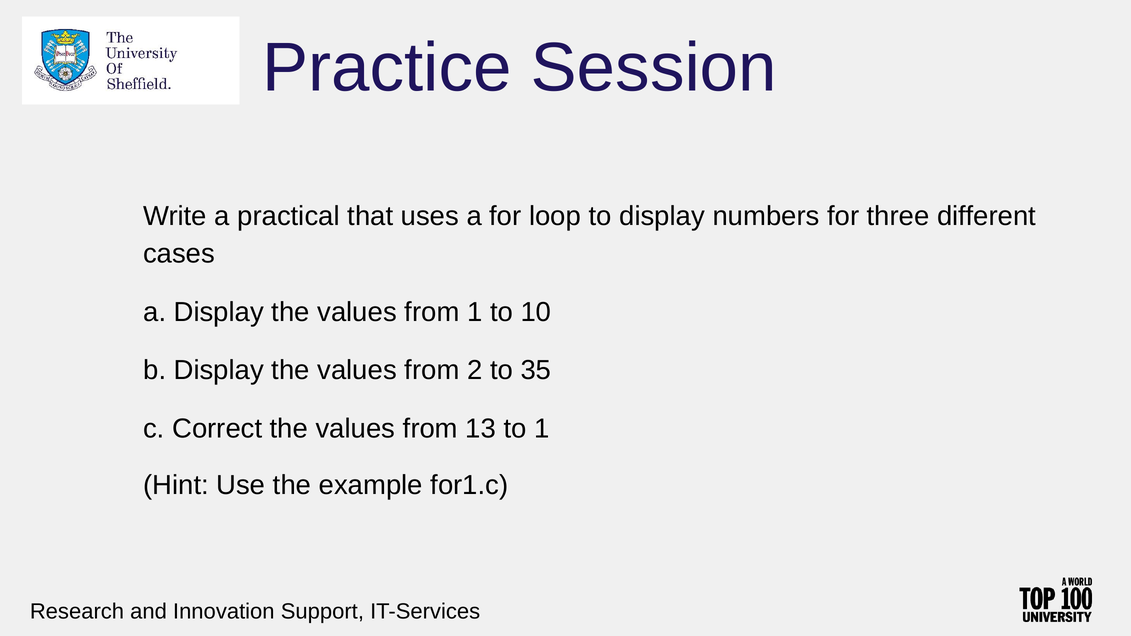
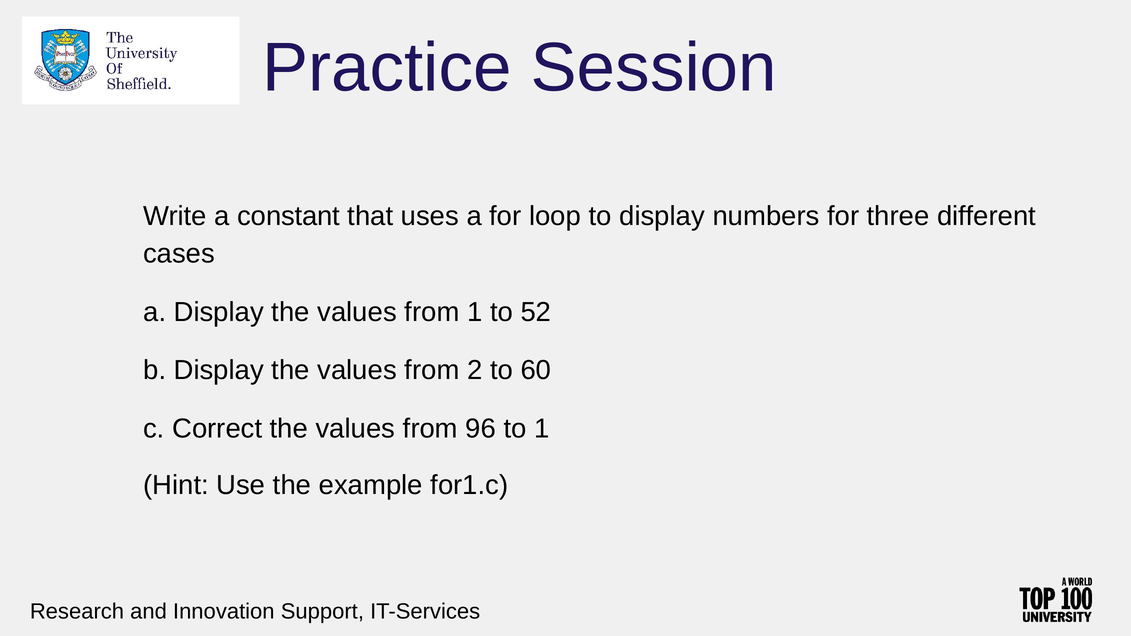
practical: practical -> constant
10: 10 -> 52
35: 35 -> 60
13: 13 -> 96
